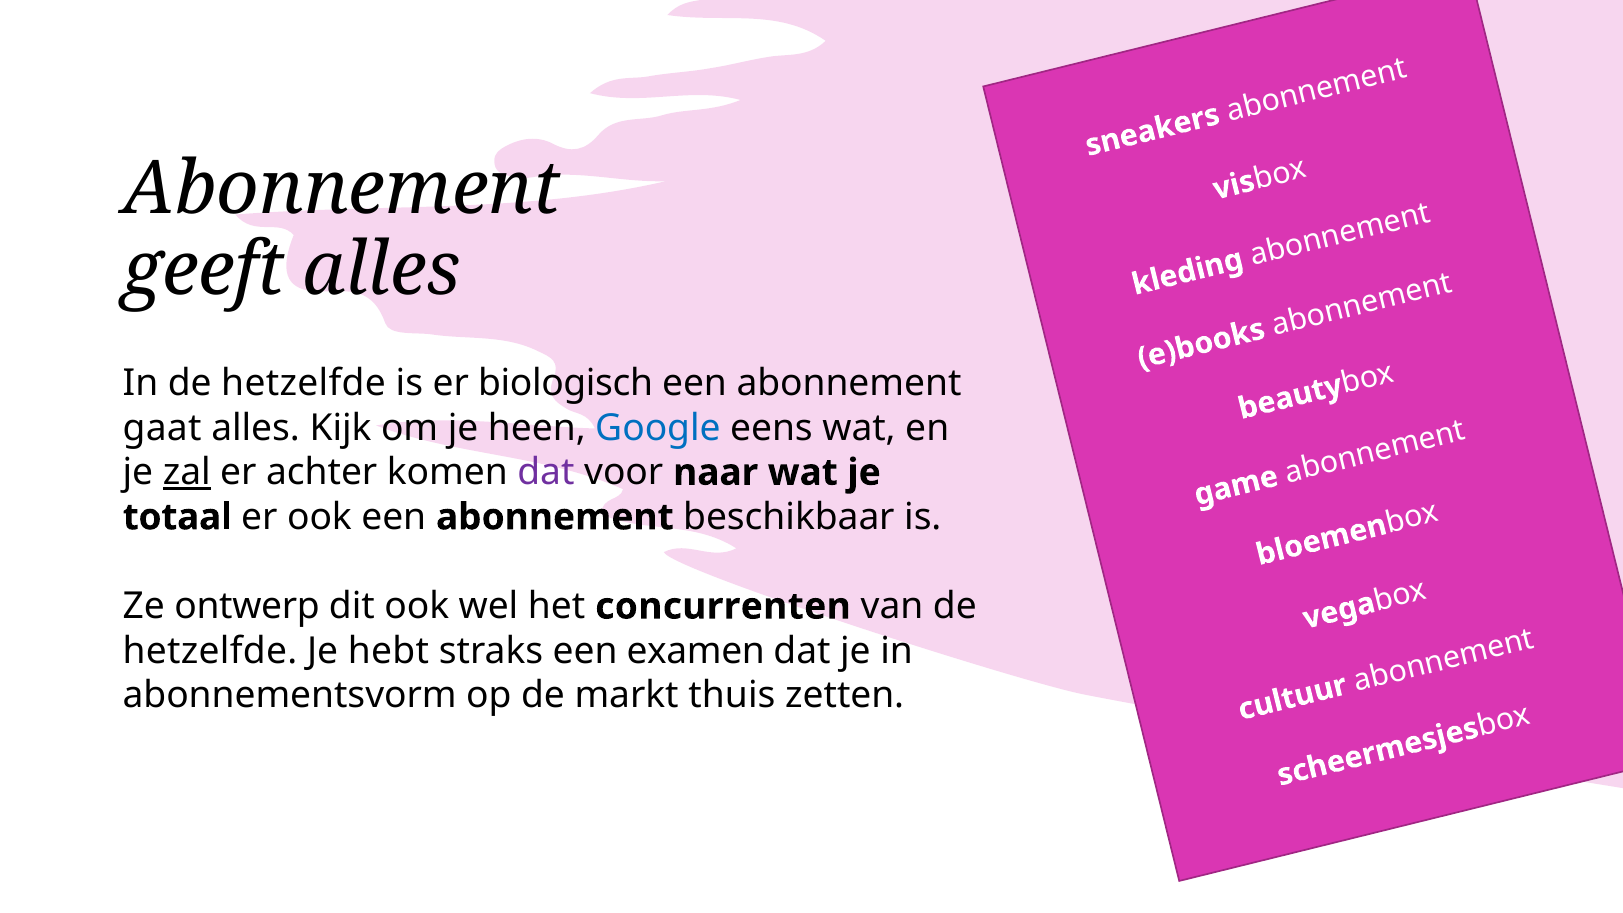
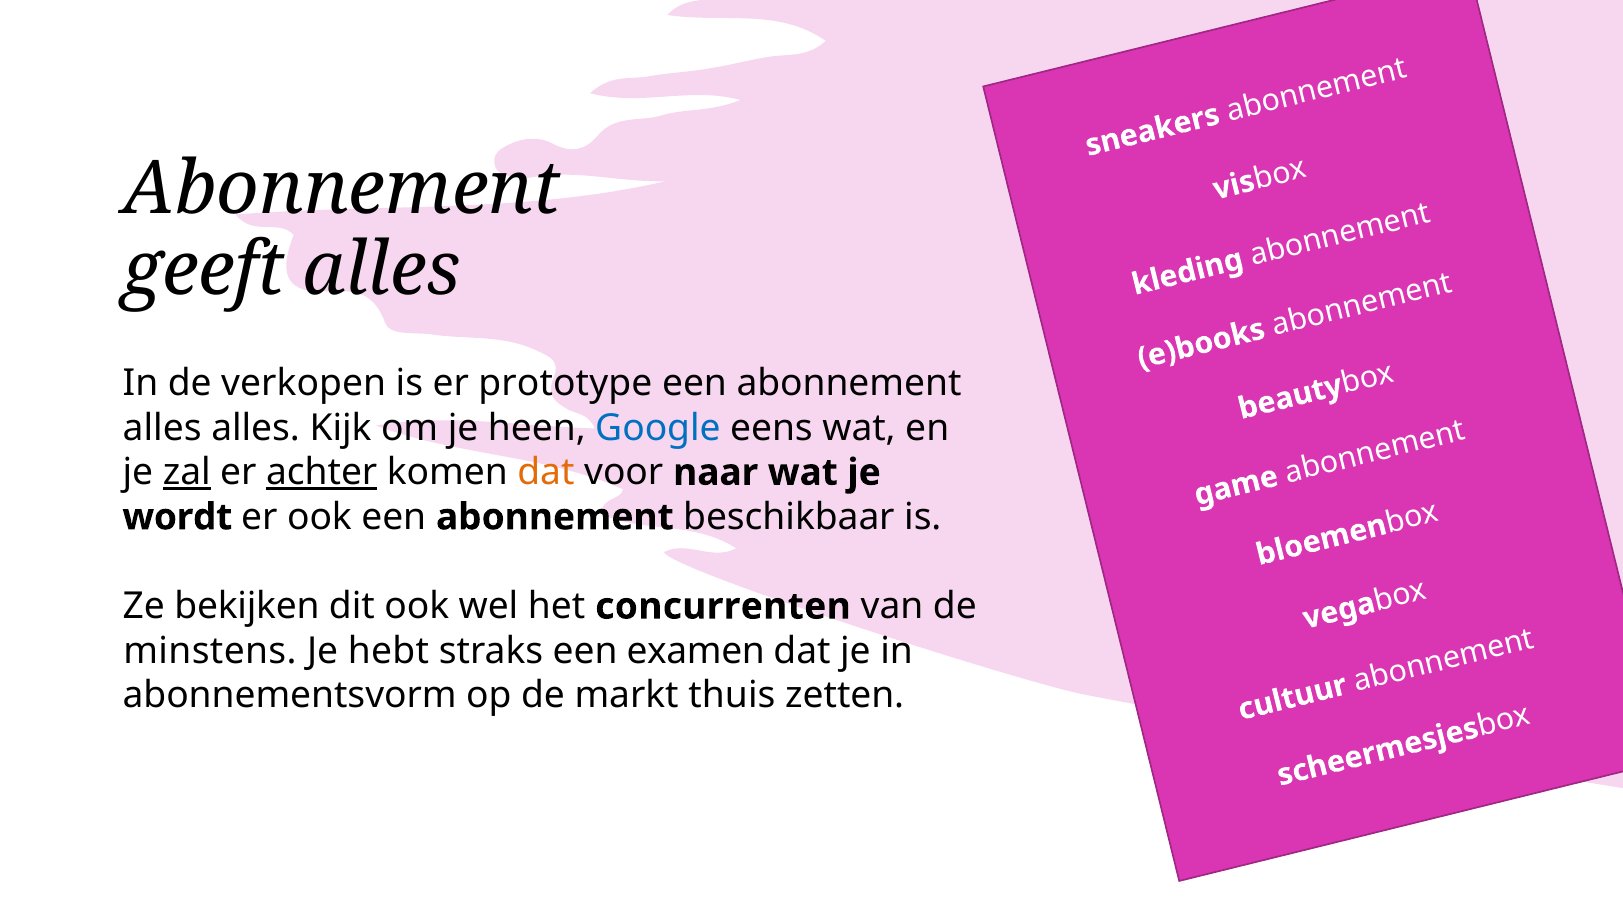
In de hetzelfde: hetzelfde -> verkopen
biologisch: biologisch -> prototype
gaat at (162, 428): gaat -> alles
achter underline: none -> present
dat at (546, 472) colour: purple -> orange
totaal: totaal -> wordt
ontwerp: ontwerp -> bekijken
hetzelfde at (210, 651): hetzelfde -> minstens
